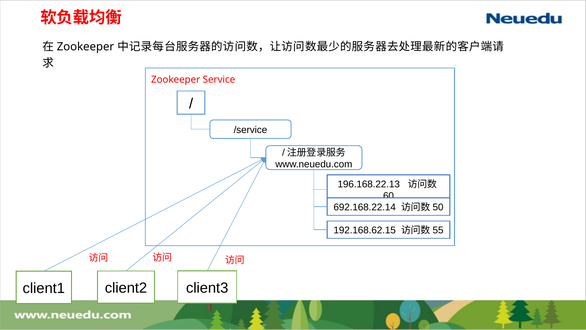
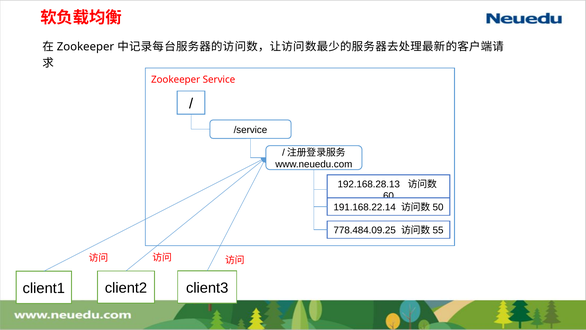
196.168.22.13: 196.168.22.13 -> 192.168.28.13
692.168.22.14: 692.168.22.14 -> 191.168.22.14
192.168.62.15: 192.168.62.15 -> 778.484.09.25
